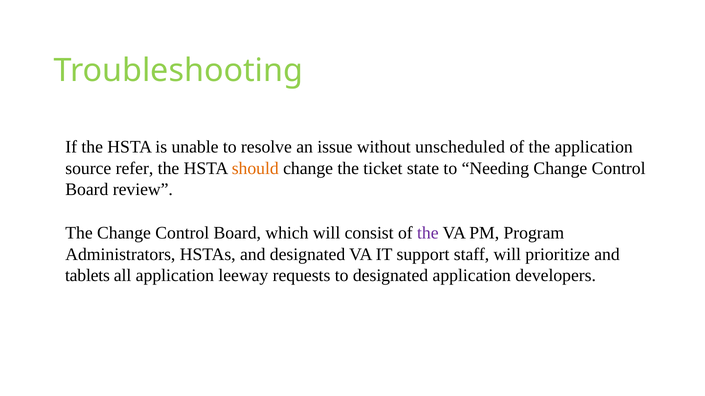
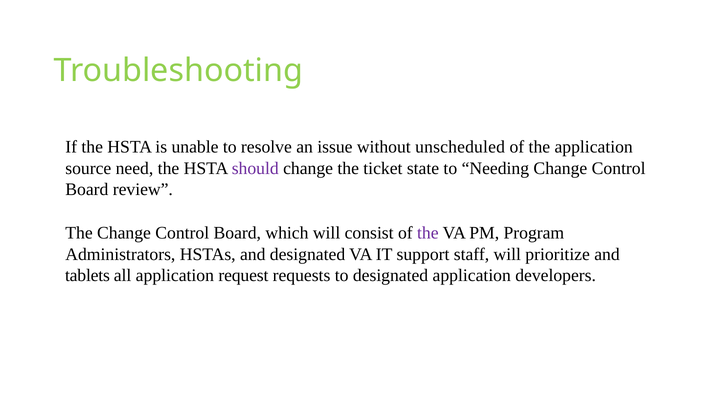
refer: refer -> need
should colour: orange -> purple
leeway: leeway -> request
